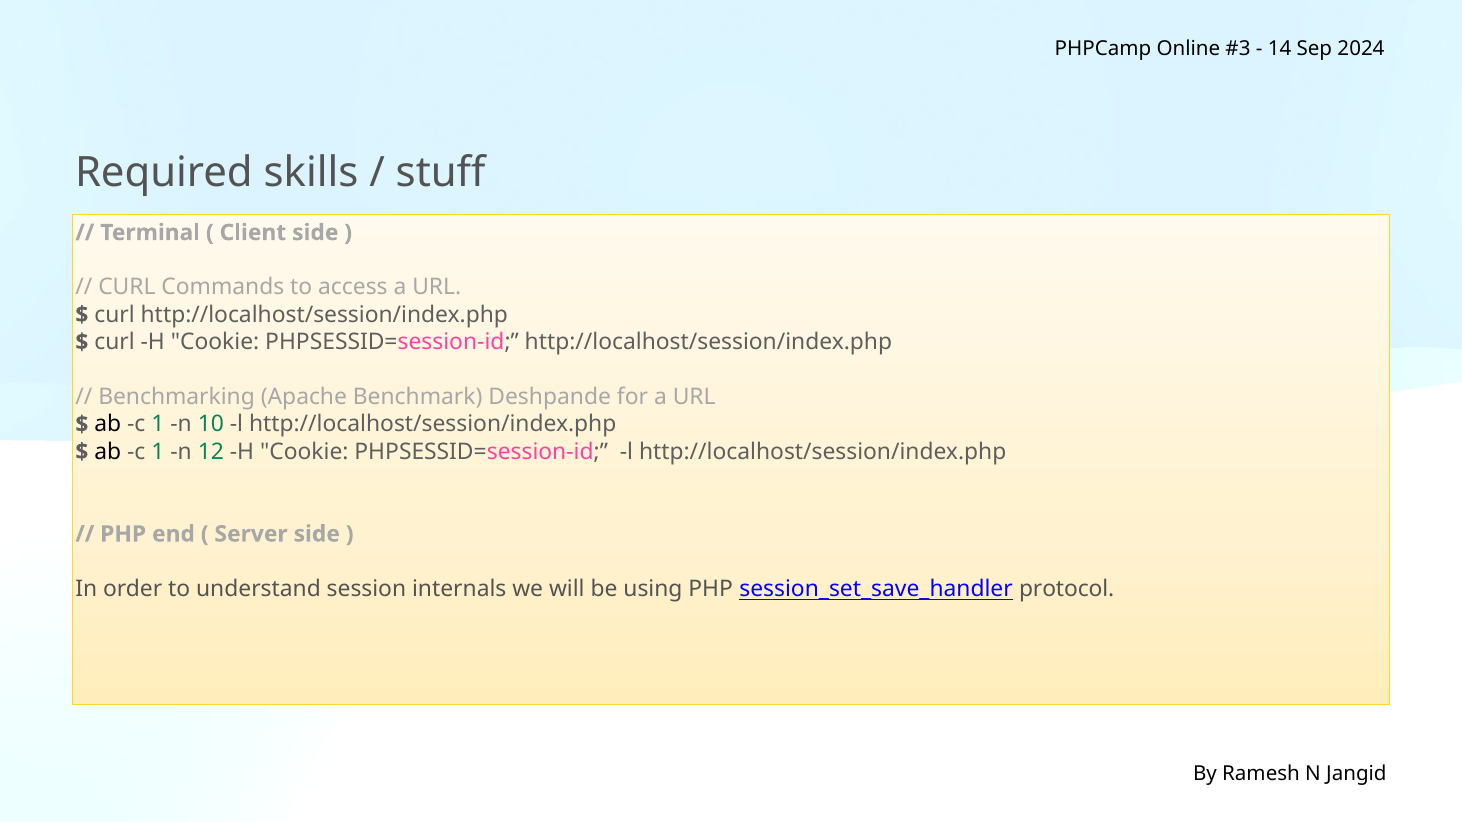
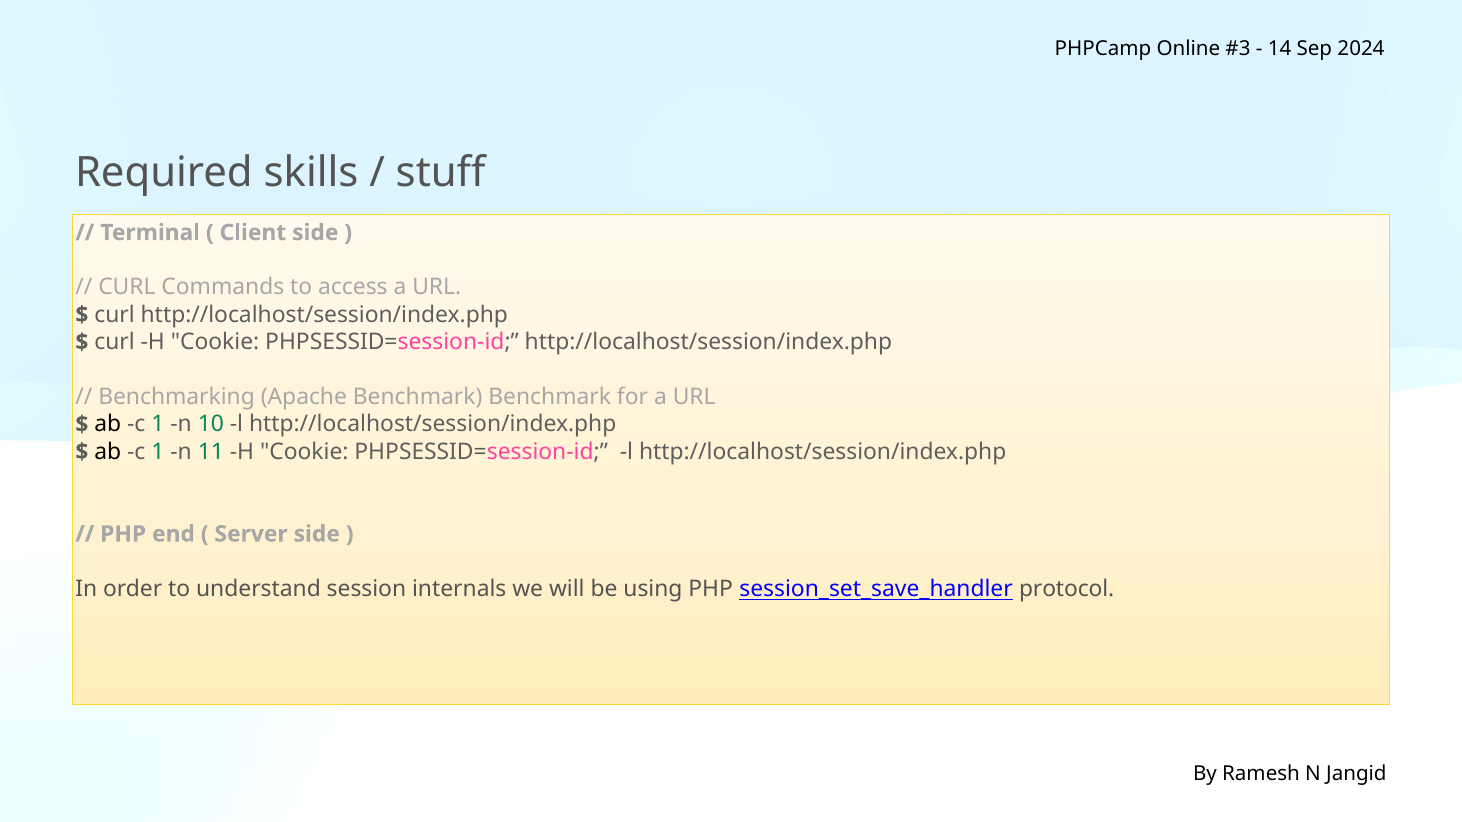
Benchmark Deshpande: Deshpande -> Benchmark
12: 12 -> 11
